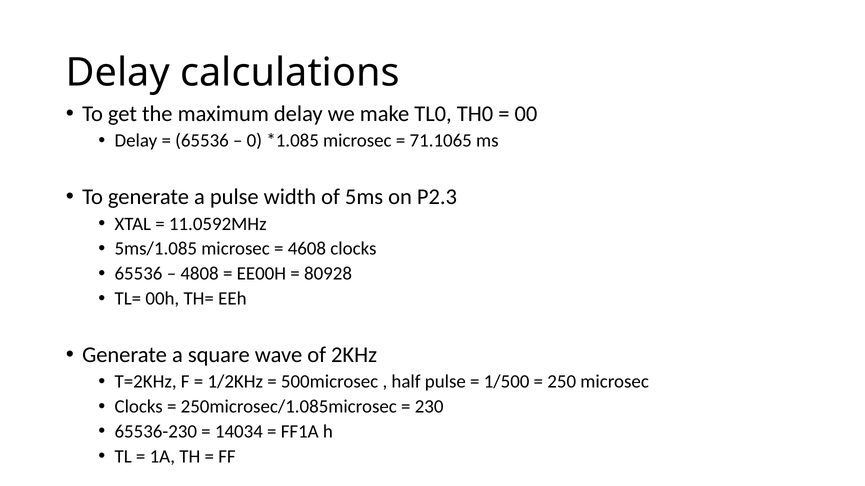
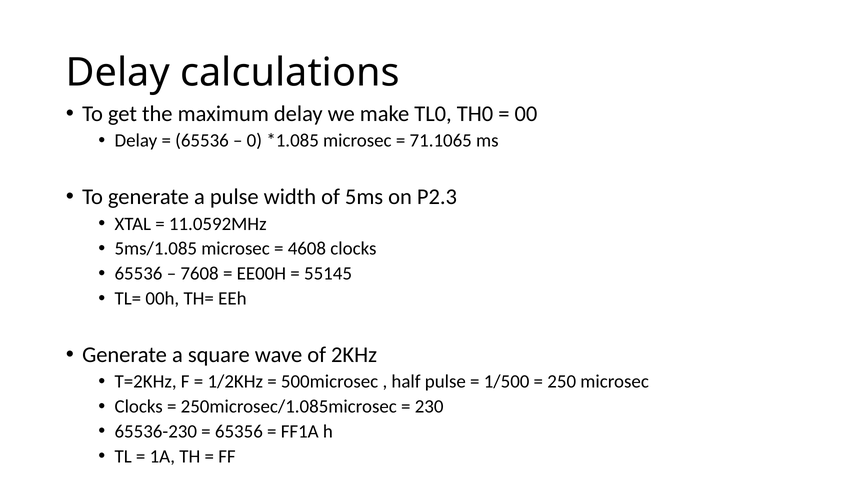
4808: 4808 -> 7608
80928: 80928 -> 55145
14034: 14034 -> 65356
